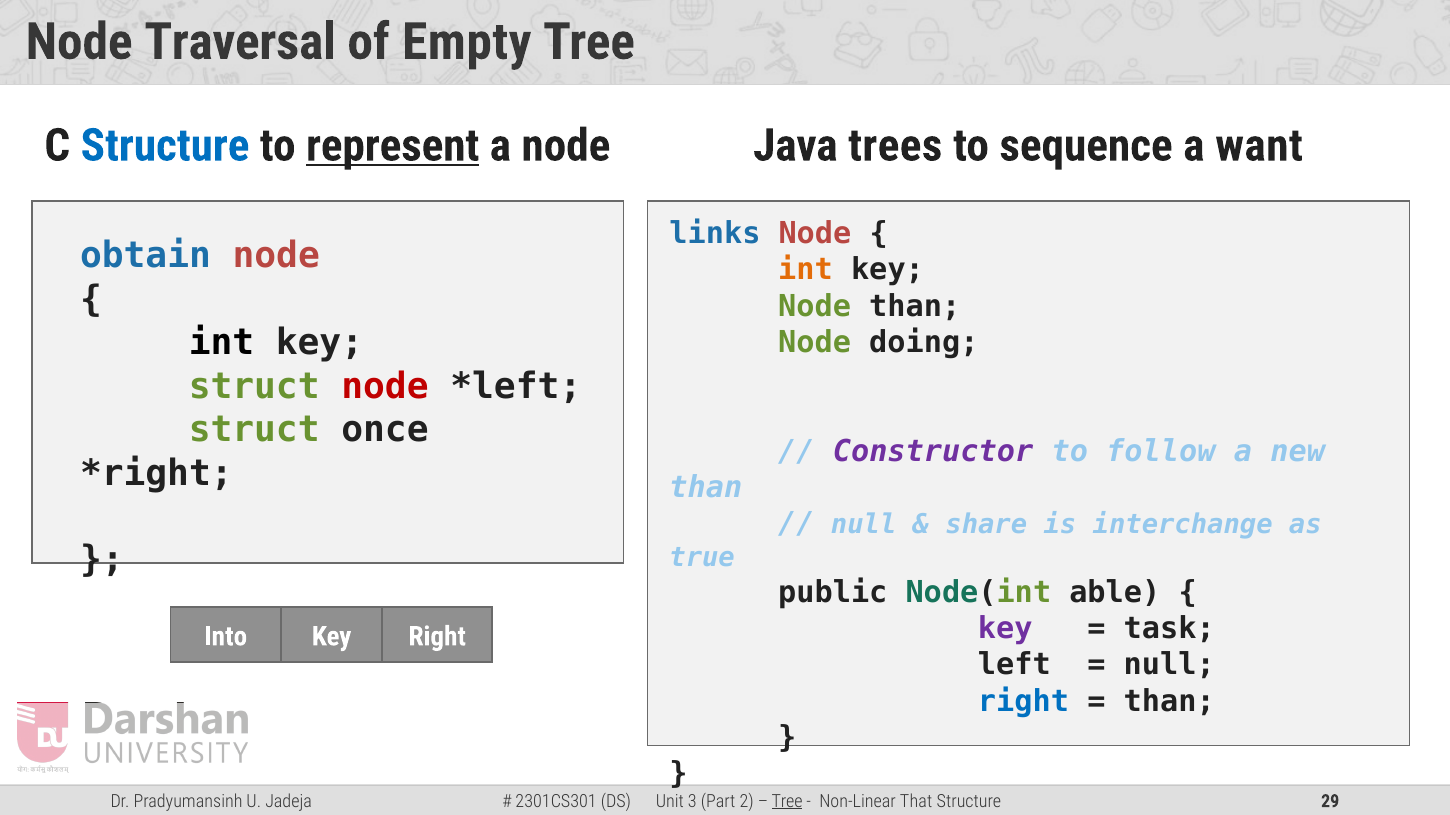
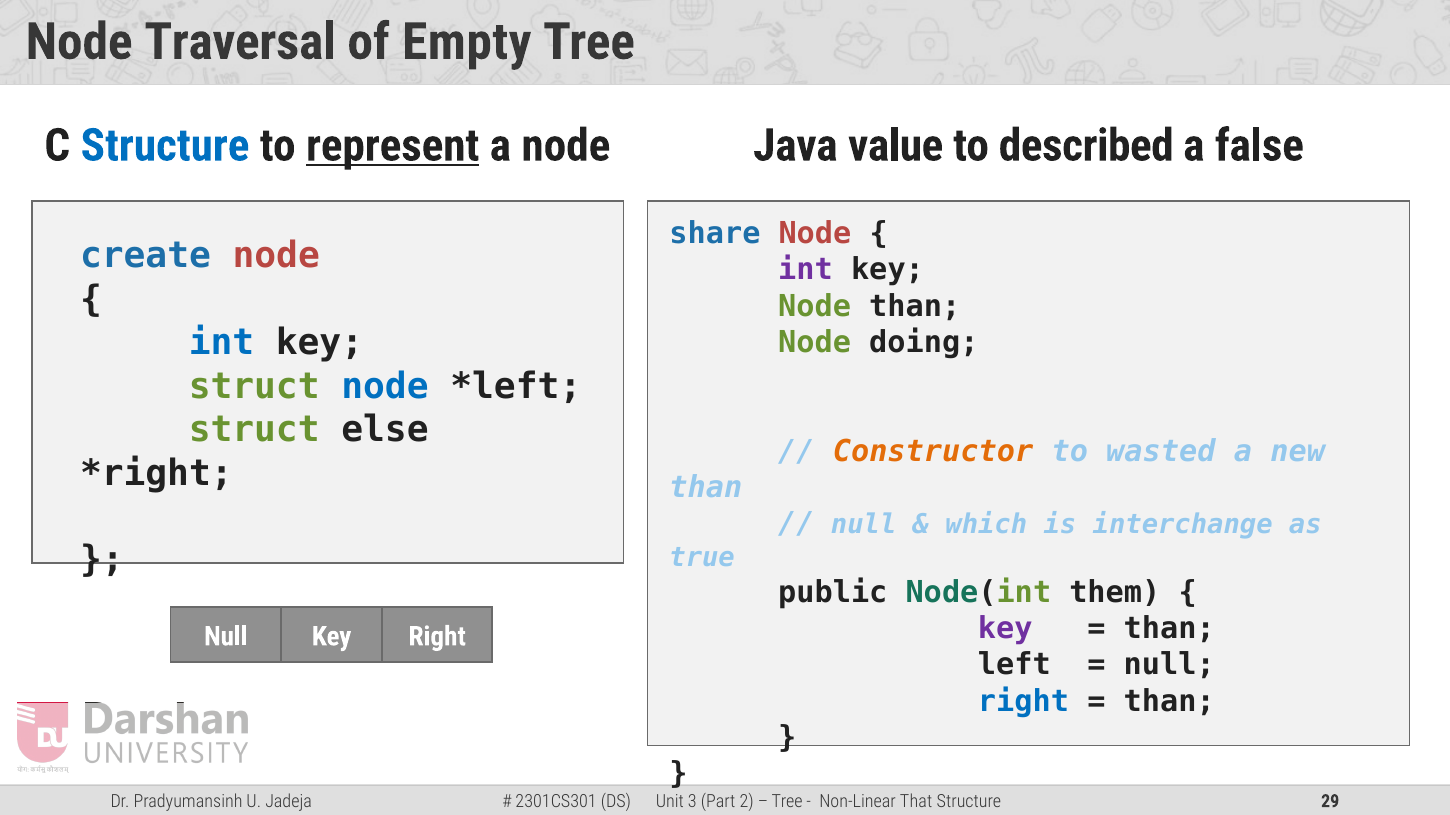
trees: trees -> value
sequence: sequence -> described
want: want -> false
links: links -> share
obtain: obtain -> create
int at (806, 270) colour: orange -> purple
int at (221, 343) colour: black -> blue
node at (385, 386) colour: red -> blue
once: once -> else
Constructor colour: purple -> orange
follow: follow -> wasted
share: share -> which
able: able -> them
task at (1169, 629): task -> than
Into at (226, 637): Into -> Null
Tree at (787, 802) underline: present -> none
